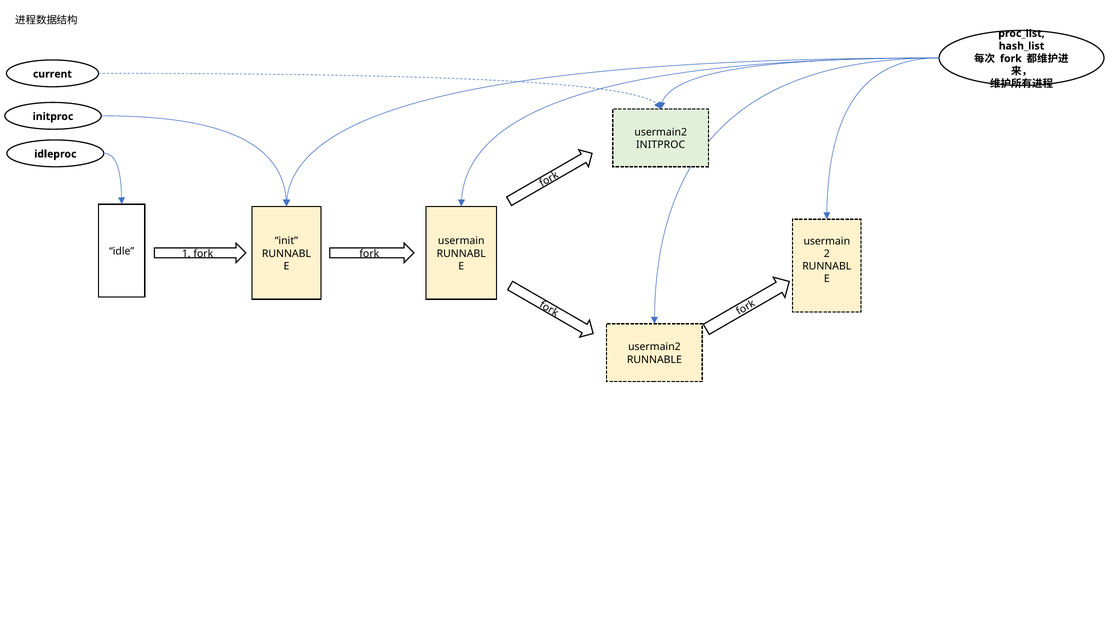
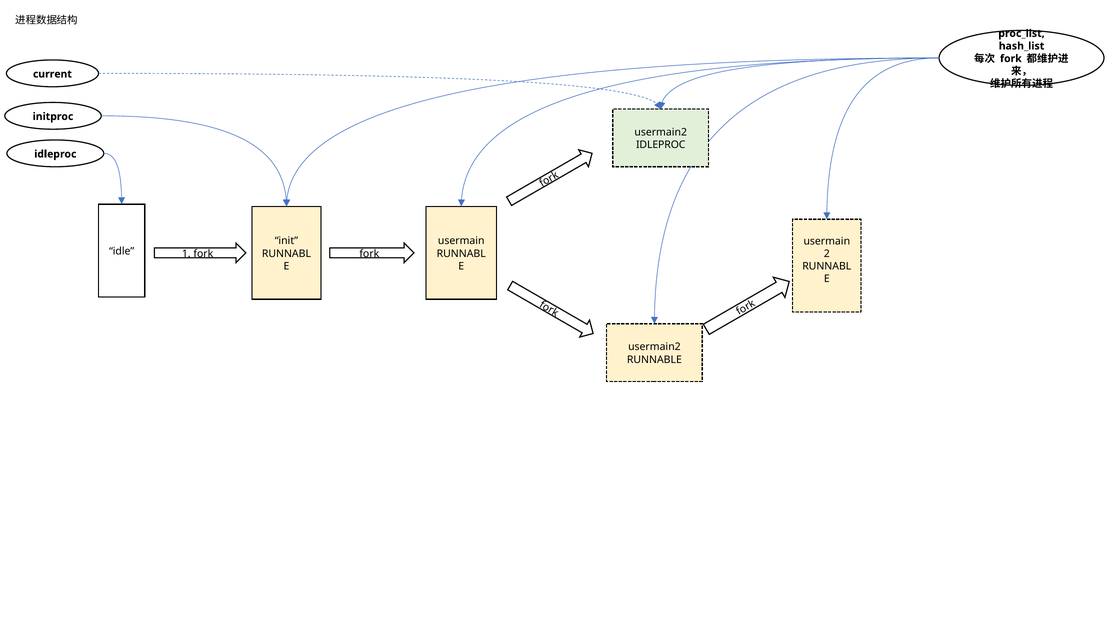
INITPROC at (661, 145): INITPROC -> IDLEPROC
